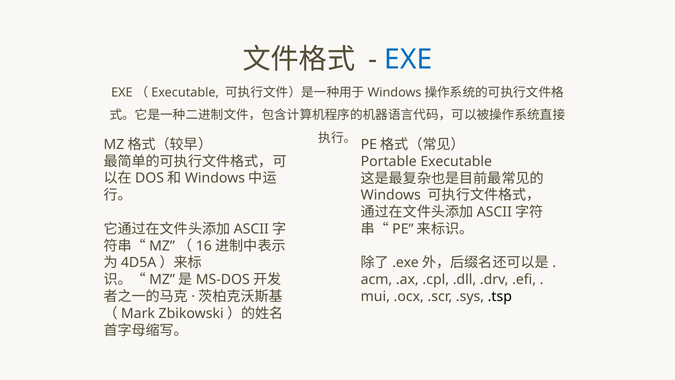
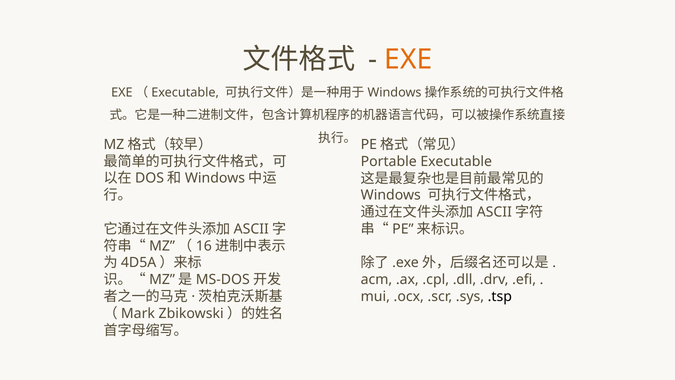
EXE colour: blue -> orange
